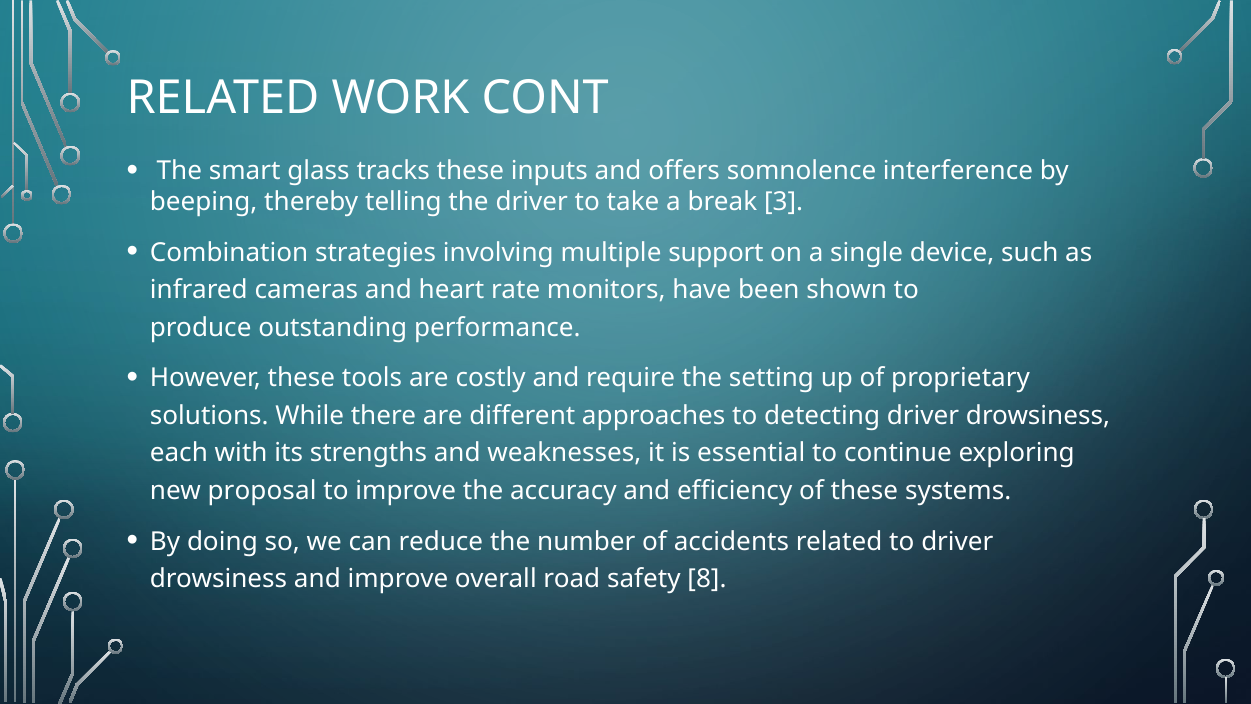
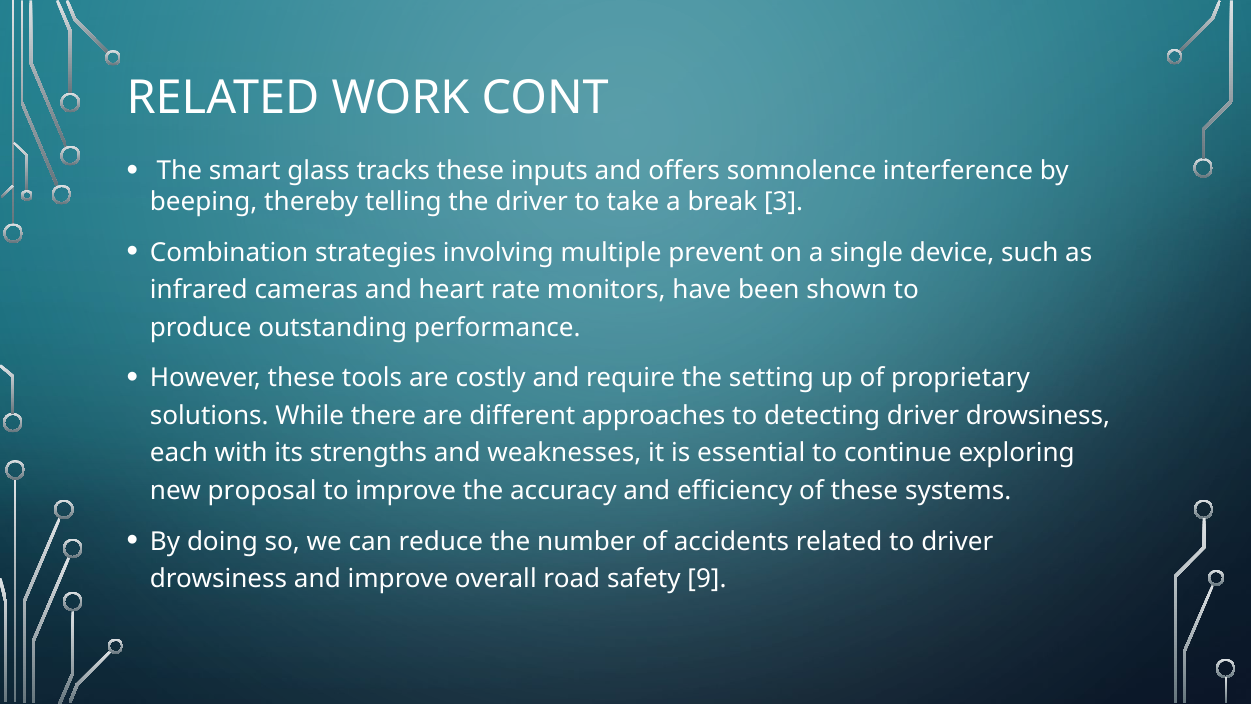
support: support -> prevent
8: 8 -> 9
